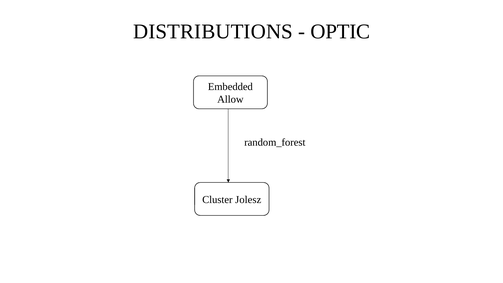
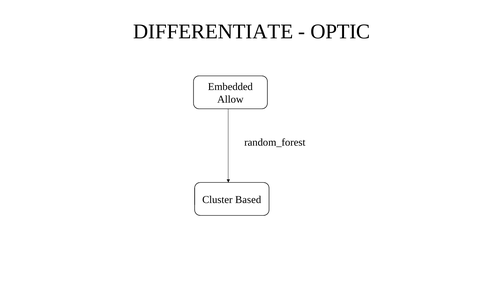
DISTRIBUTIONS: DISTRIBUTIONS -> DIFFERENTIATE
Jolesz: Jolesz -> Based
